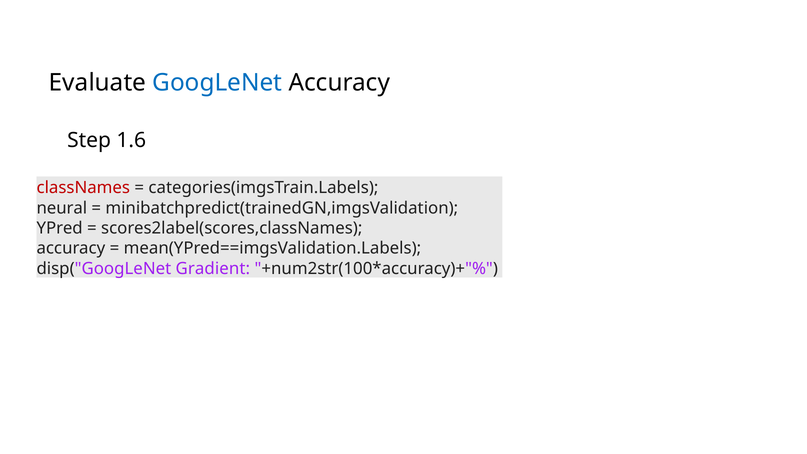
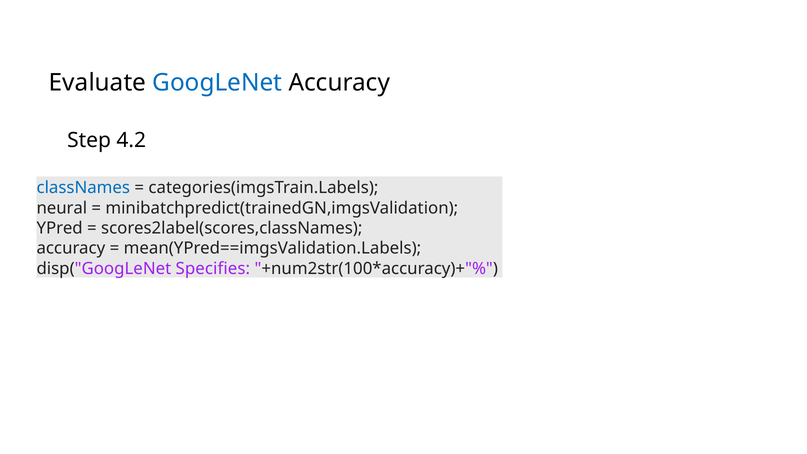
1.6: 1.6 -> 4.2
classNames colour: red -> blue
Gradient: Gradient -> Specifies
